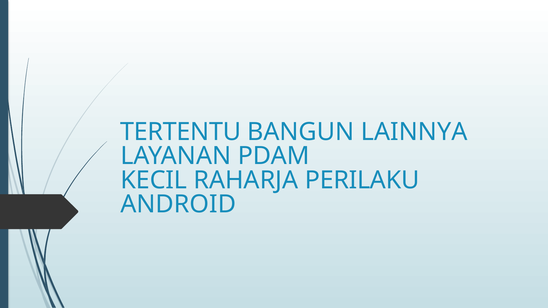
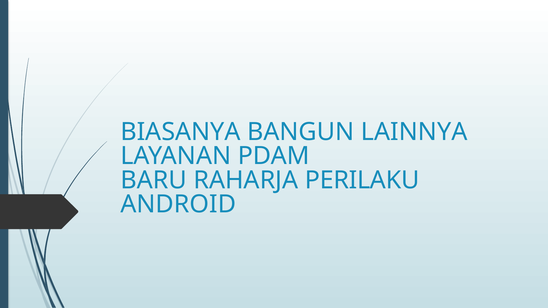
TERTENTU: TERTENTU -> BIASANYA
KECIL: KECIL -> BARU
